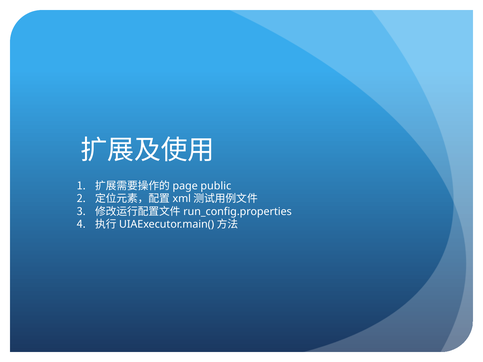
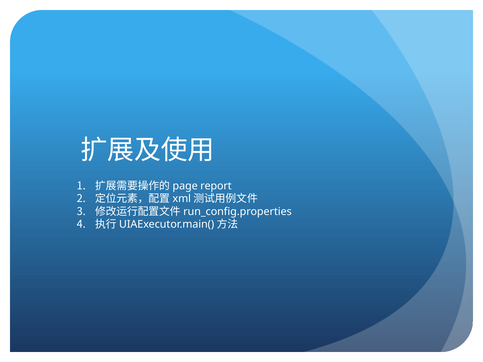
public: public -> report
